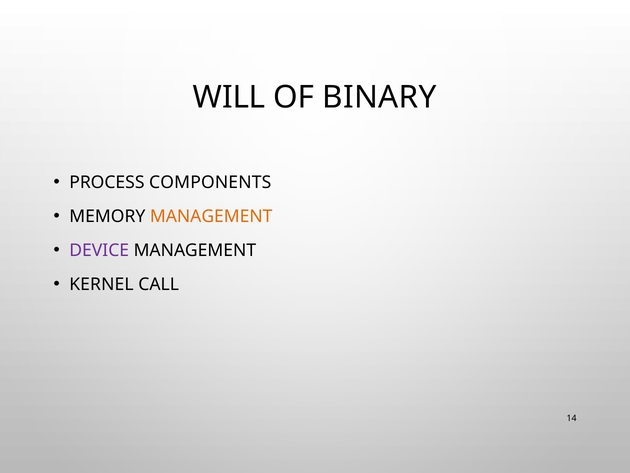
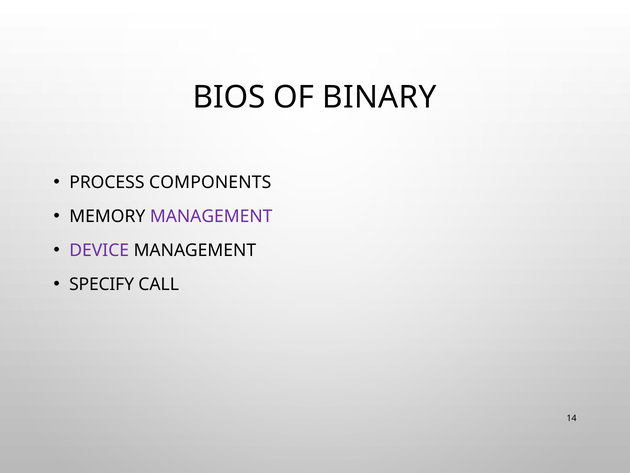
WILL: WILL -> BIOS
MANAGEMENT at (211, 216) colour: orange -> purple
KERNEL: KERNEL -> SPECIFY
